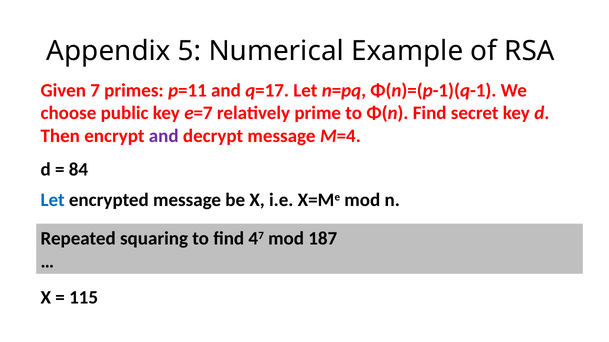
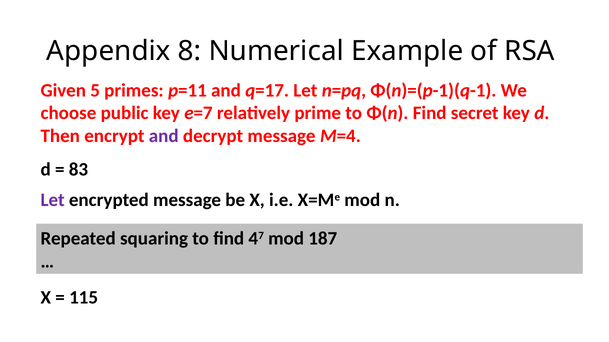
5: 5 -> 8
7: 7 -> 5
84: 84 -> 83
Let at (53, 201) colour: blue -> purple
